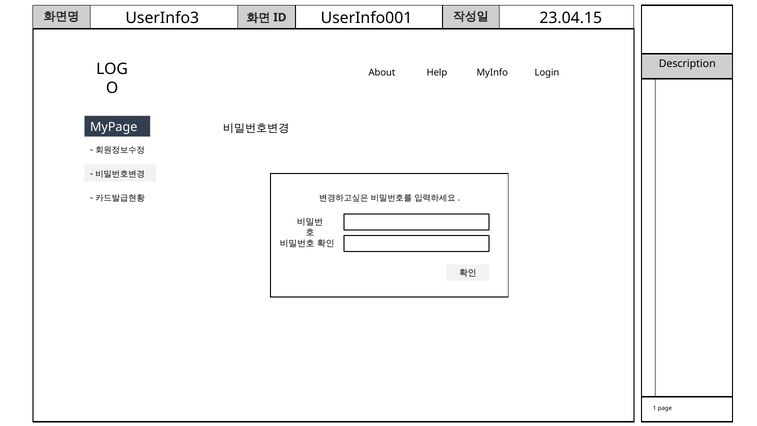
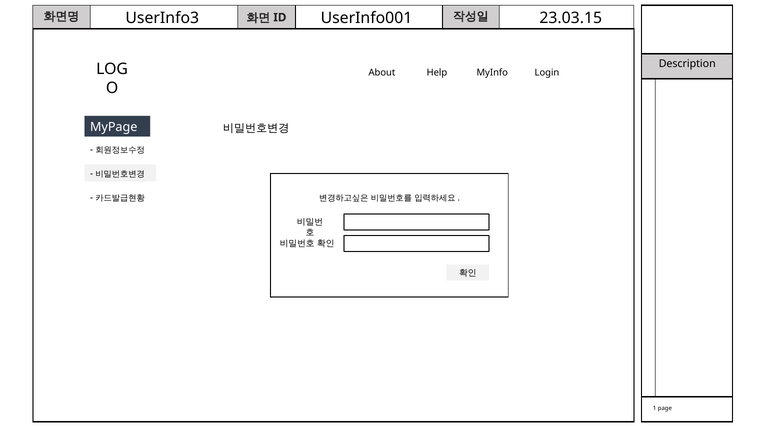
23.04.15: 23.04.15 -> 23.03.15
